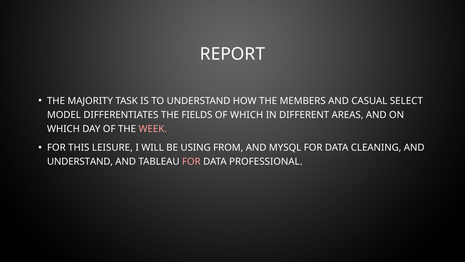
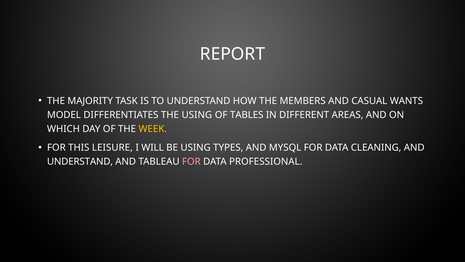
SELECT: SELECT -> WANTS
THE FIELDS: FIELDS -> USING
OF WHICH: WHICH -> TABLES
WEEK colour: pink -> yellow
FROM: FROM -> TYPES
